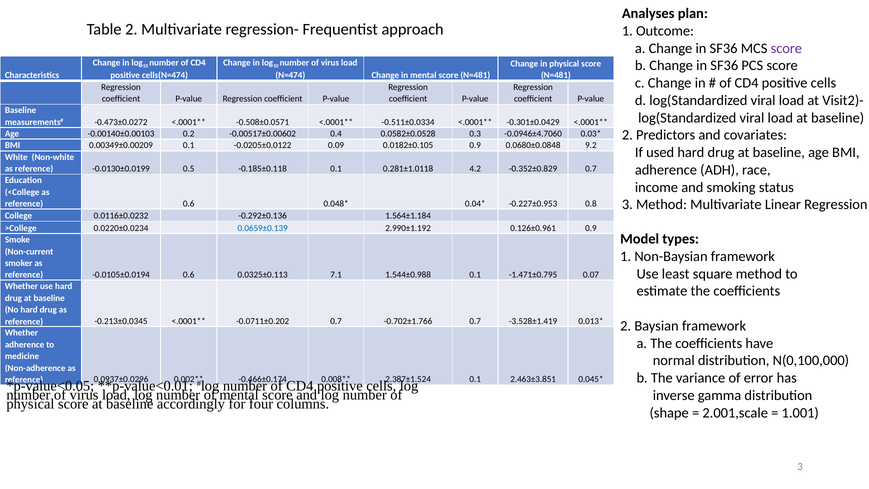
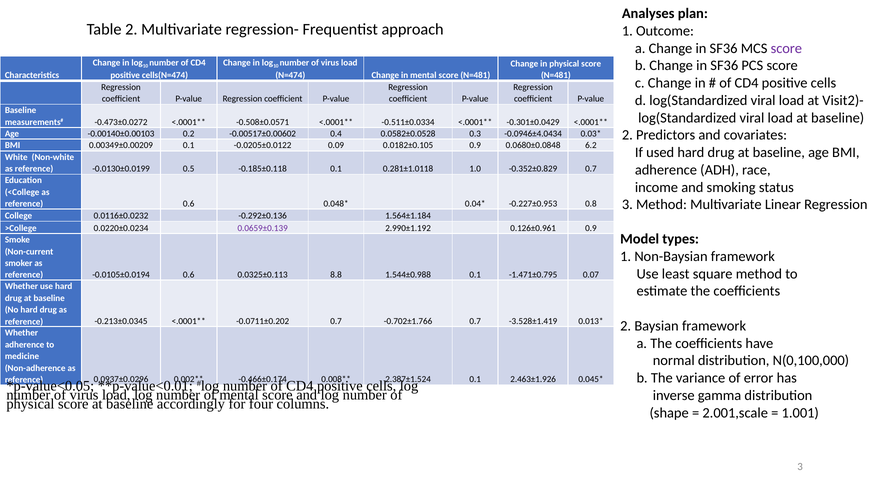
-0.0946±4.7060: -0.0946±4.7060 -> -0.0946±4.0434
9.2: 9.2 -> 6.2
4.2: 4.2 -> 1.0
0.0659±0.139 colour: blue -> purple
7.1: 7.1 -> 8.8
2.463±3.851: 2.463±3.851 -> 2.463±1.926
